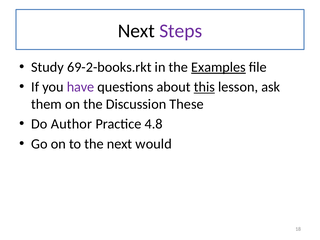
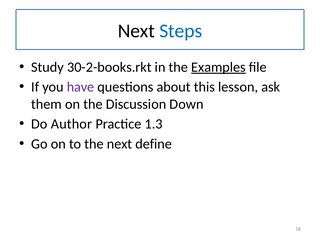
Steps colour: purple -> blue
69-2-books.rkt: 69-2-books.rkt -> 30-2-books.rkt
this underline: present -> none
These: These -> Down
4.8: 4.8 -> 1.3
would: would -> define
